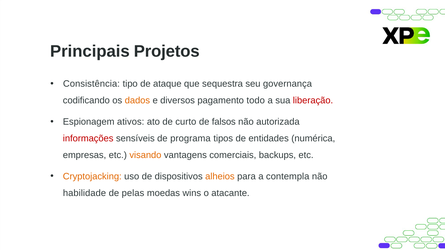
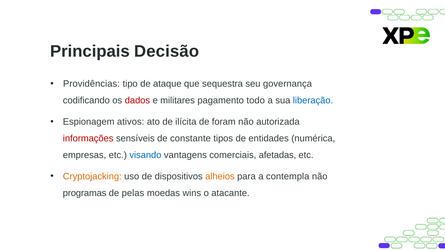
Projetos: Projetos -> Decisão
Consistência: Consistência -> Providências
dados colour: orange -> red
diversos: diversos -> militares
liberação colour: red -> blue
curto: curto -> ilícita
falsos: falsos -> foram
programa: programa -> constante
visando colour: orange -> blue
backups: backups -> afetadas
habilidade: habilidade -> programas
